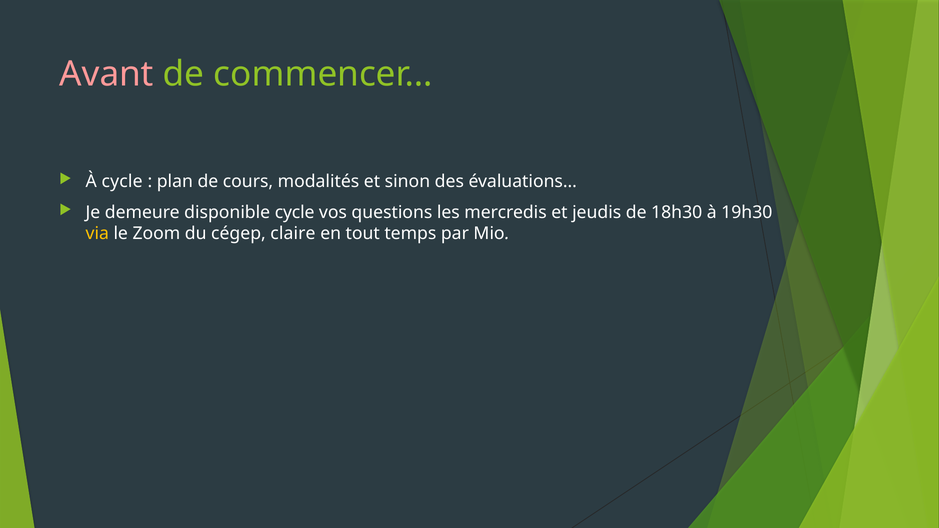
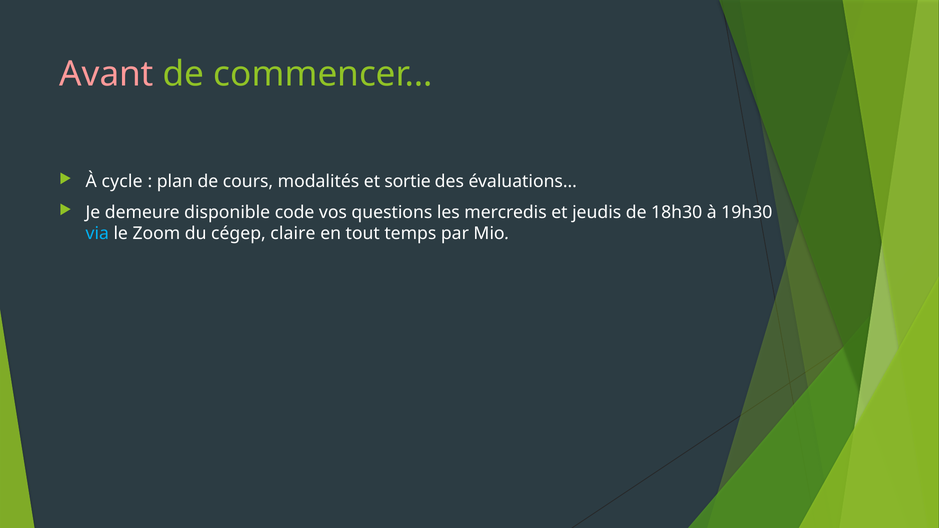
sinon: sinon -> sortie
disponible cycle: cycle -> code
via colour: yellow -> light blue
